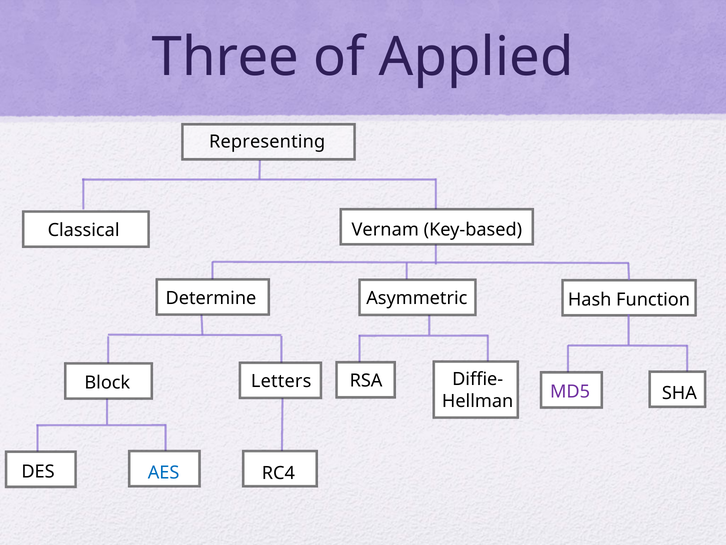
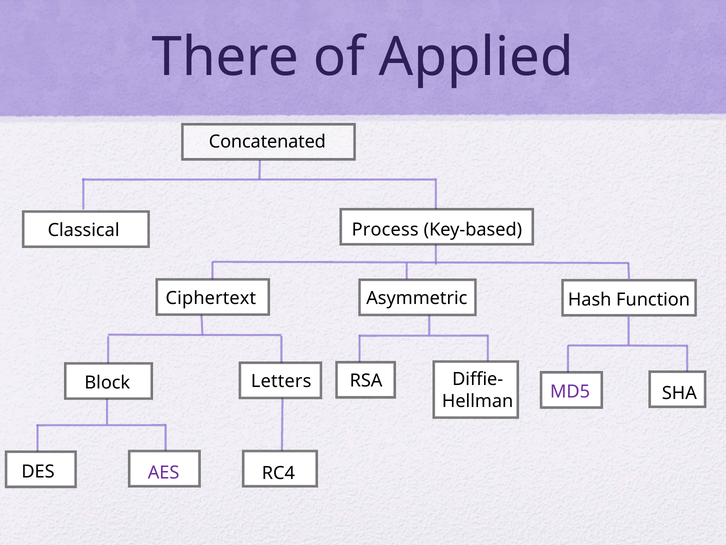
Three: Three -> There
Representing: Representing -> Concatenated
Vernam: Vernam -> Process
Determine: Determine -> Ciphertext
AES colour: blue -> purple
